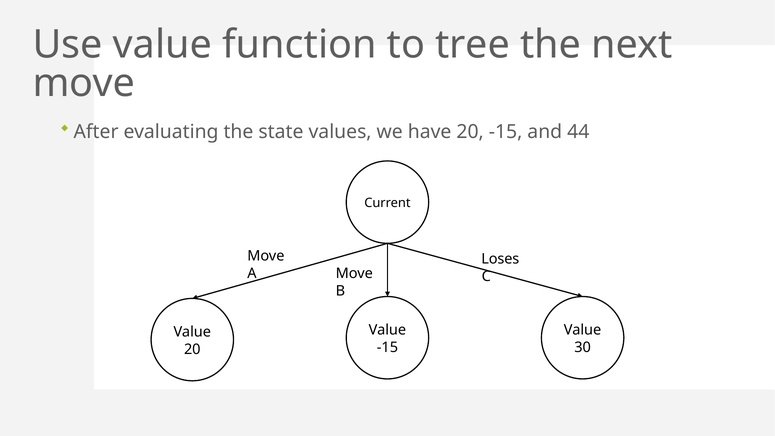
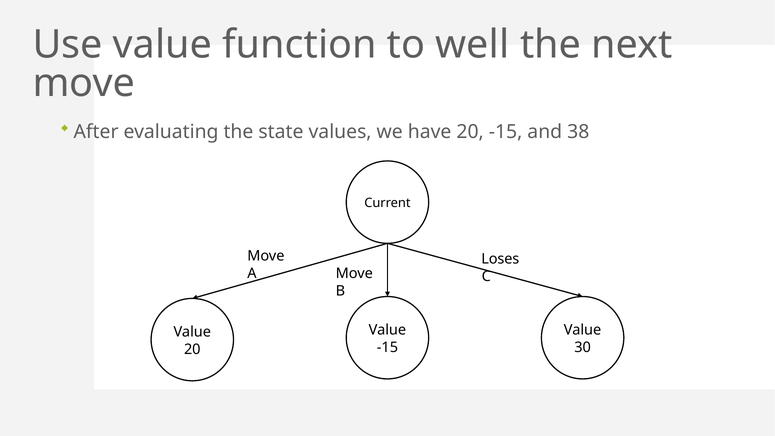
tree: tree -> well
44: 44 -> 38
